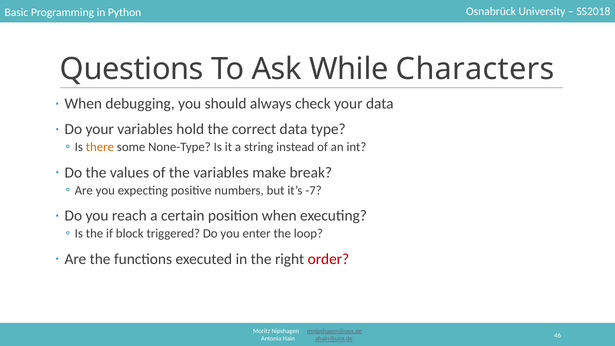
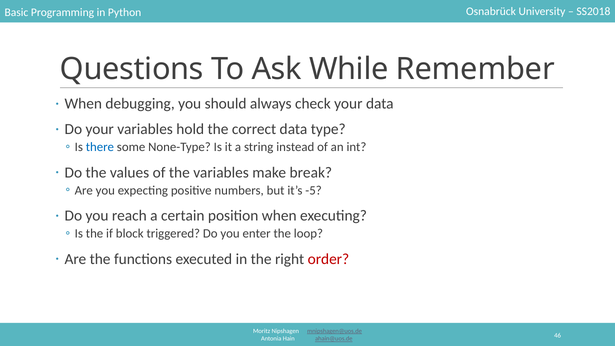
Characters: Characters -> Remember
there colour: orange -> blue
-7: -7 -> -5
